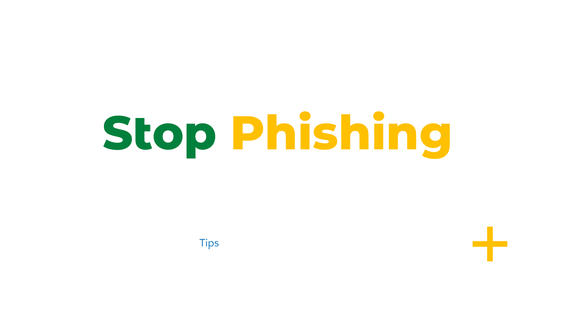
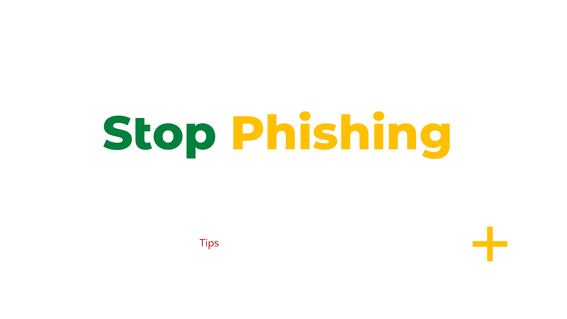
Tips colour: blue -> red
